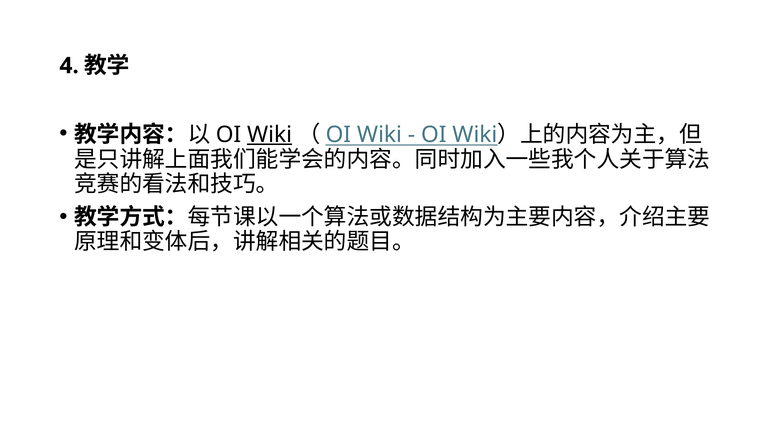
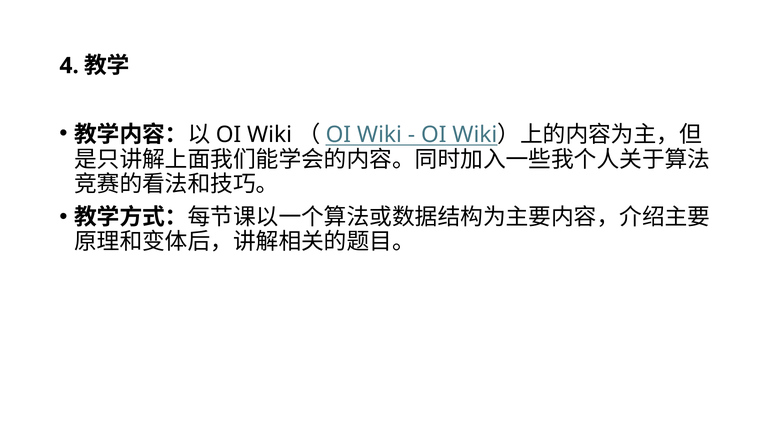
Wiki at (270, 134) underline: present -> none
